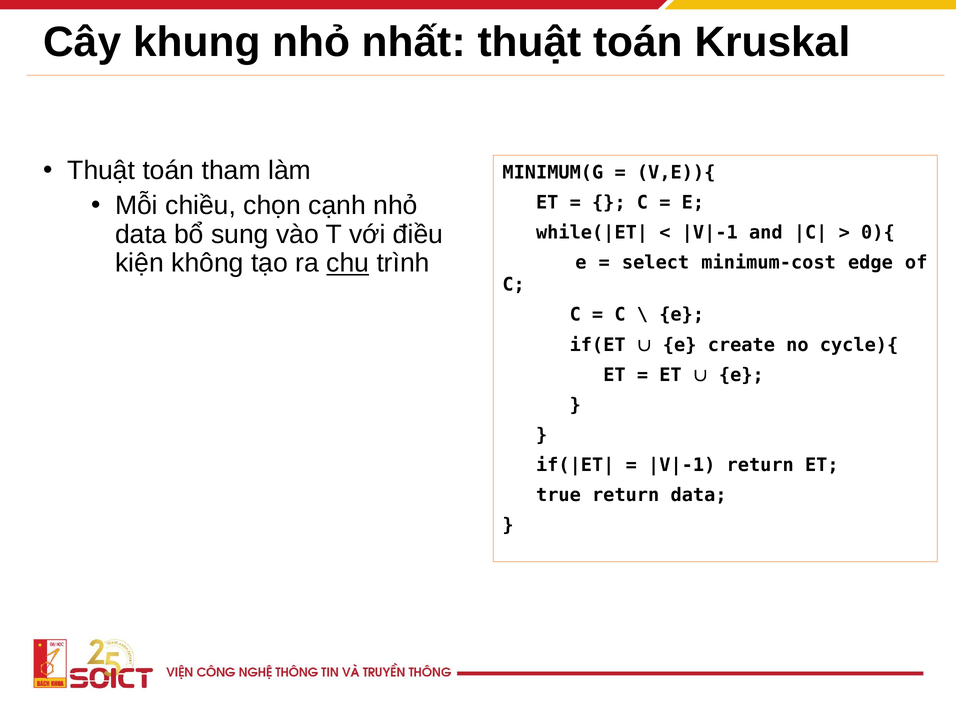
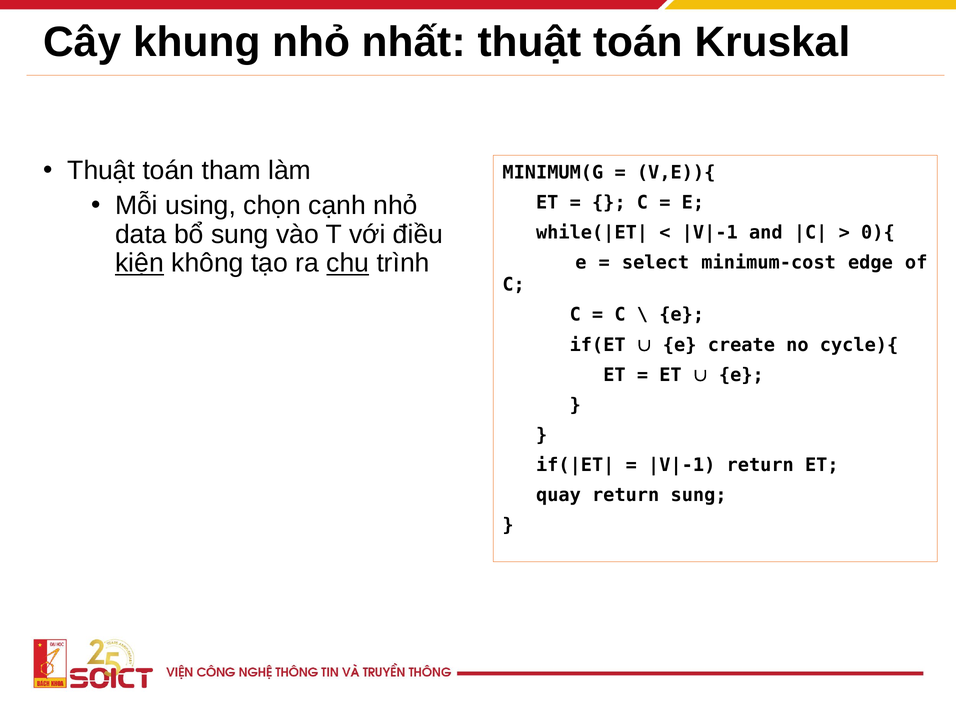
chiều: chiều -> using
kiện underline: none -> present
true: true -> quay
return data: data -> sung
